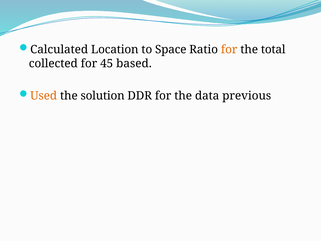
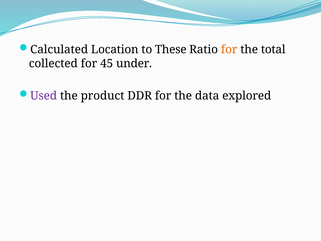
Space: Space -> These
based: based -> under
Used colour: orange -> purple
solution: solution -> product
previous: previous -> explored
